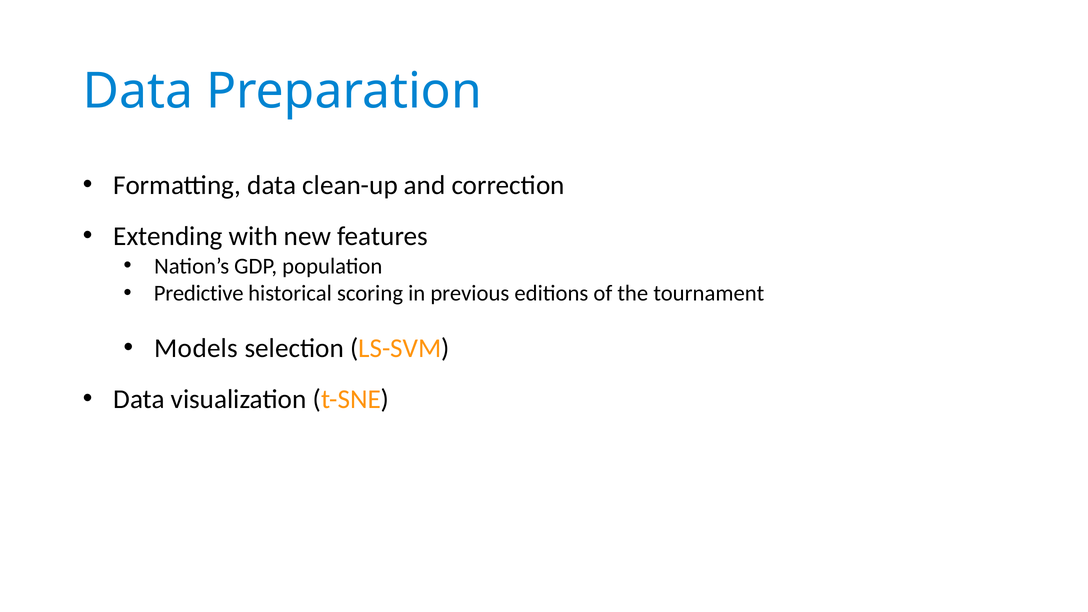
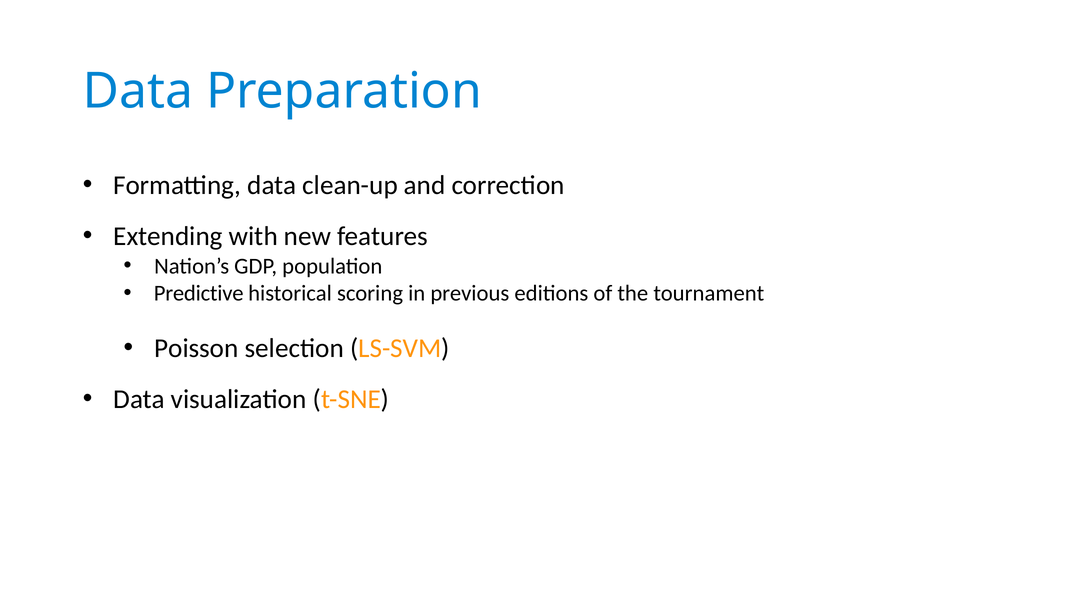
Models: Models -> Poisson
